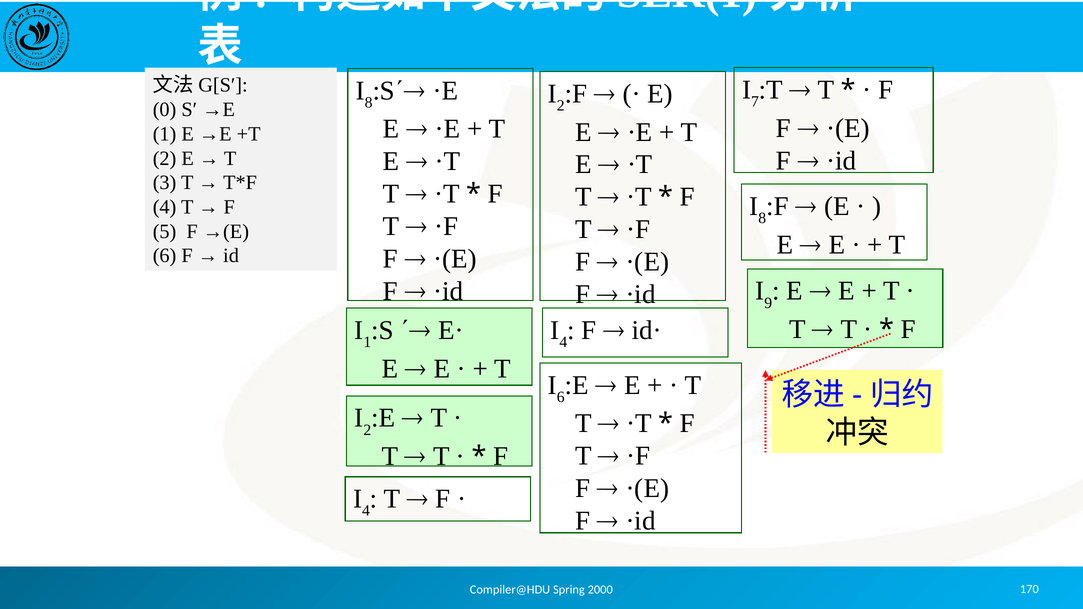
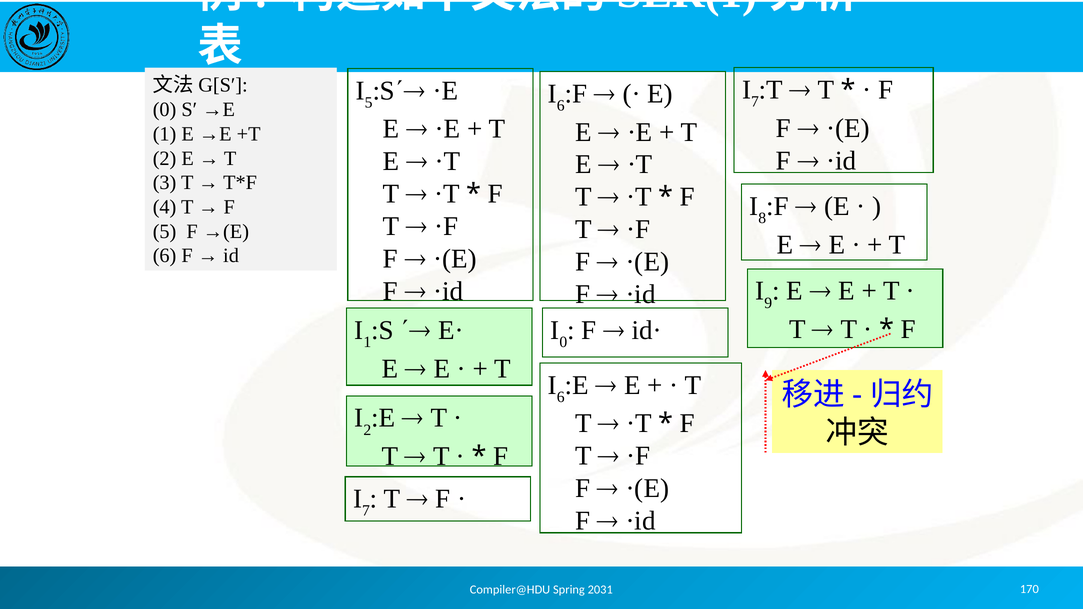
8 at (369, 103): 8 -> 5
2 at (561, 106): 2 -> 6
4 at (563, 342): 4 -> 0
4 at (366, 511): 4 -> 7
2000: 2000 -> 2031
